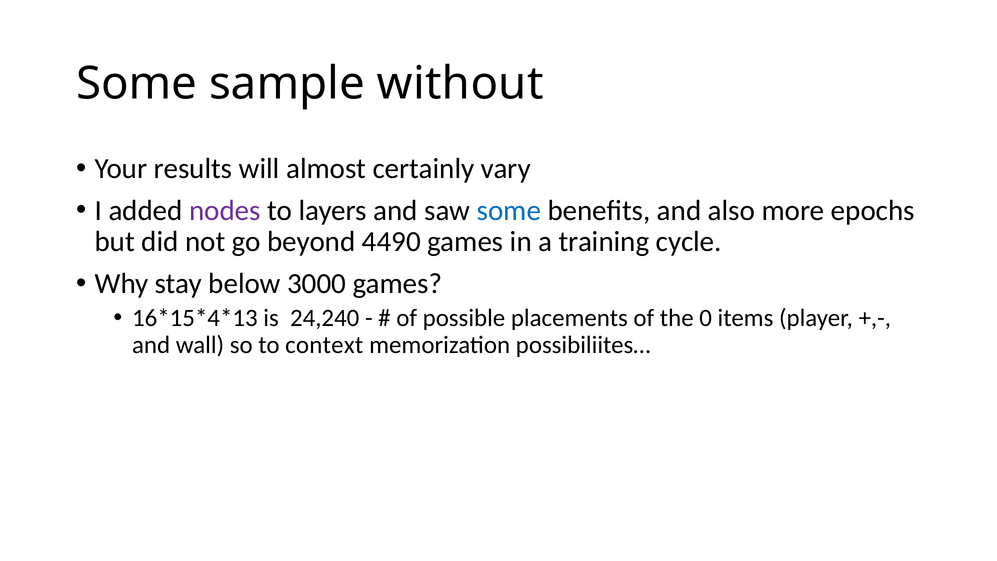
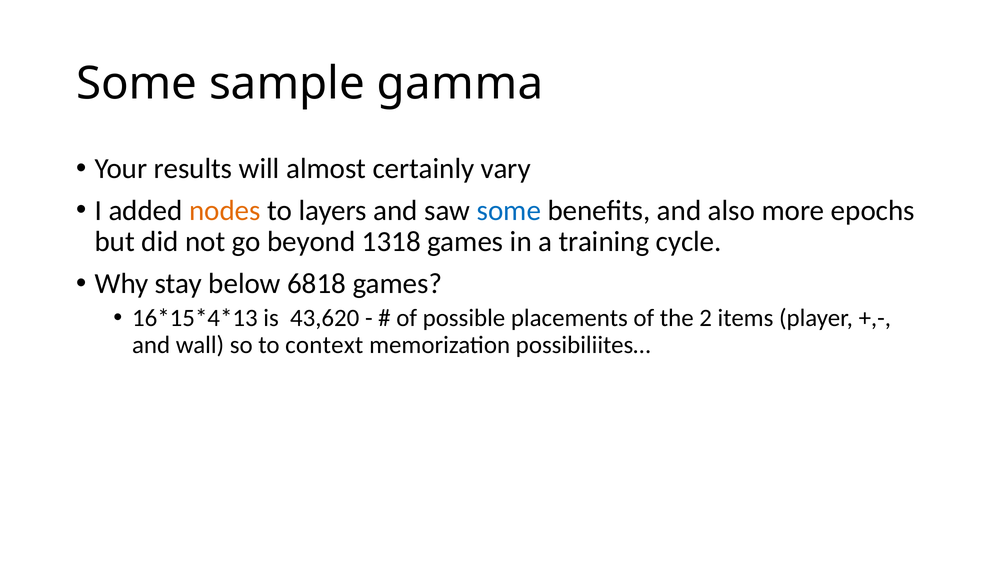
without: without -> gamma
nodes colour: purple -> orange
4490: 4490 -> 1318
3000: 3000 -> 6818
24,240: 24,240 -> 43,620
0: 0 -> 2
